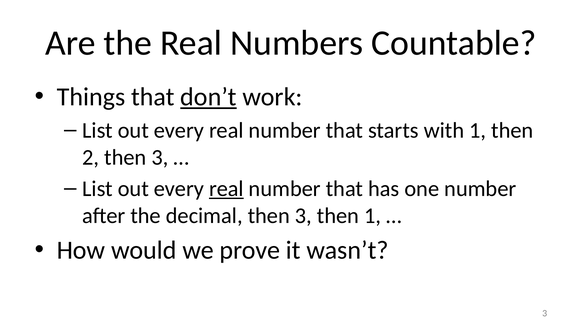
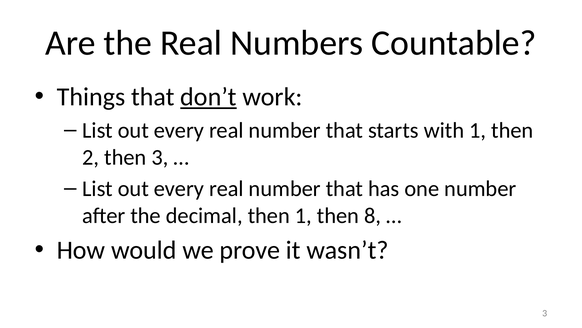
real at (226, 188) underline: present -> none
decimal then 3: 3 -> 1
then 1: 1 -> 8
